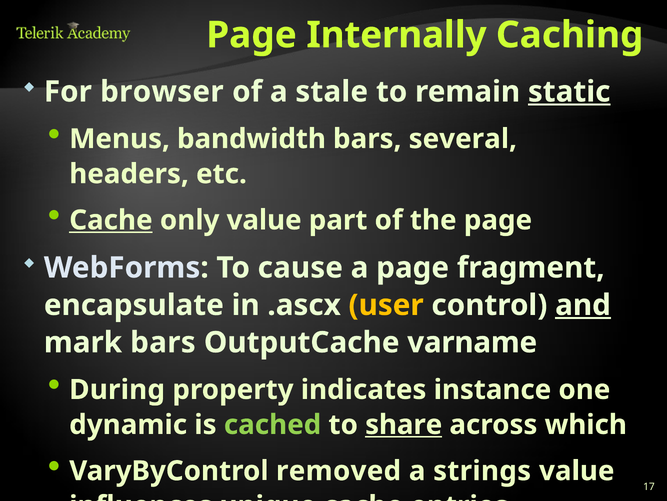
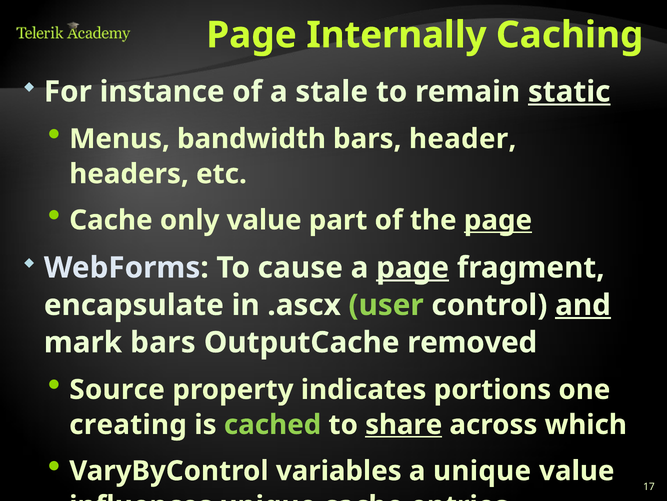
browser: browser -> instance
several: several -> header
Cache at (111, 220) underline: present -> none
page at (498, 220) underline: none -> present
page at (413, 267) underline: none -> present
user colour: yellow -> light green
varname: varname -> removed
During: During -> Source
instance: instance -> portions
dynamic: dynamic -> creating
removed: removed -> variables
a strings: strings -> unique
